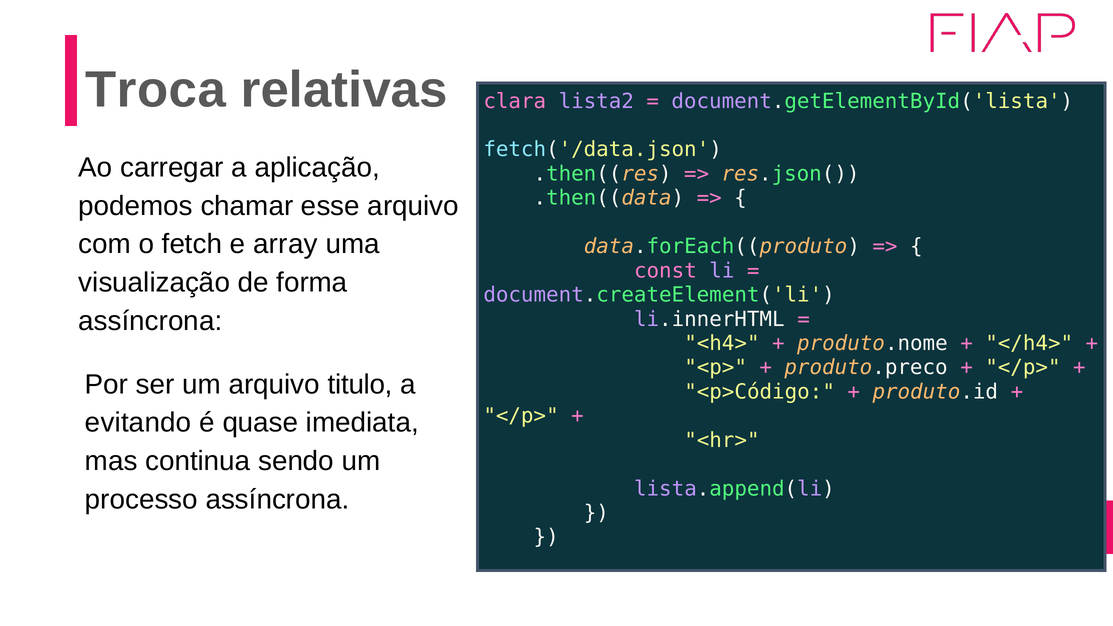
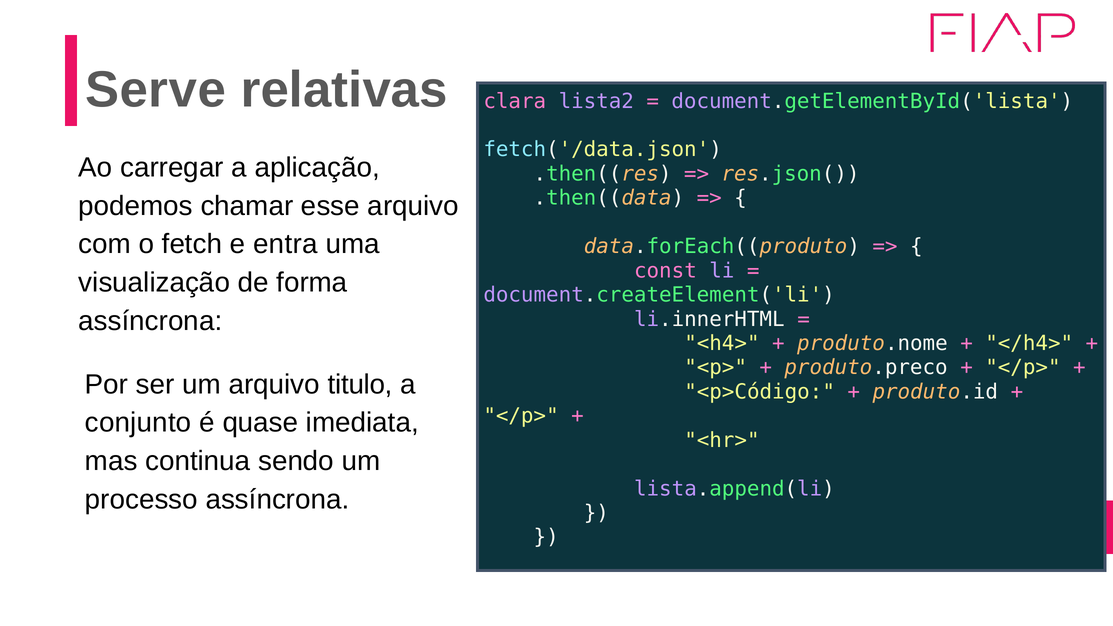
Troca: Troca -> Serve
array: array -> entra
evitando: evitando -> conjunto
